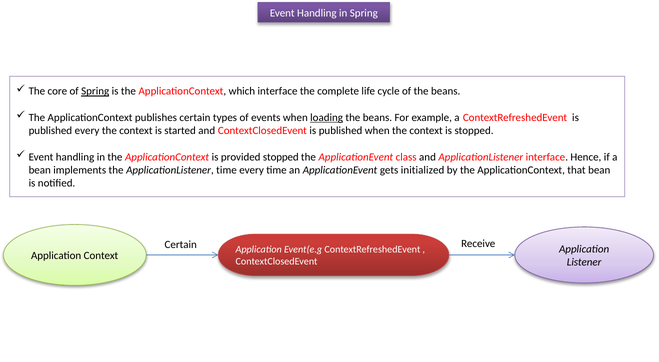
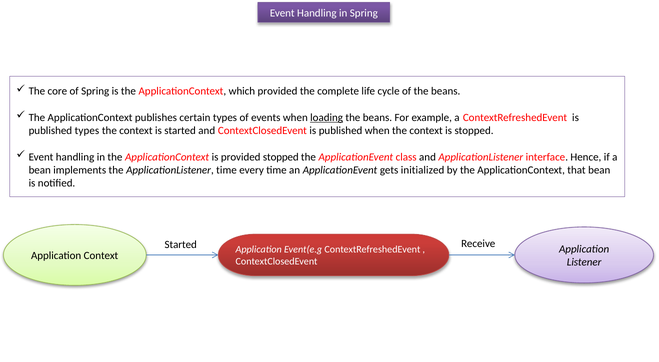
Spring at (95, 91) underline: present -> none
which interface: interface -> provided
published every: every -> types
Certain at (181, 245): Certain -> Started
